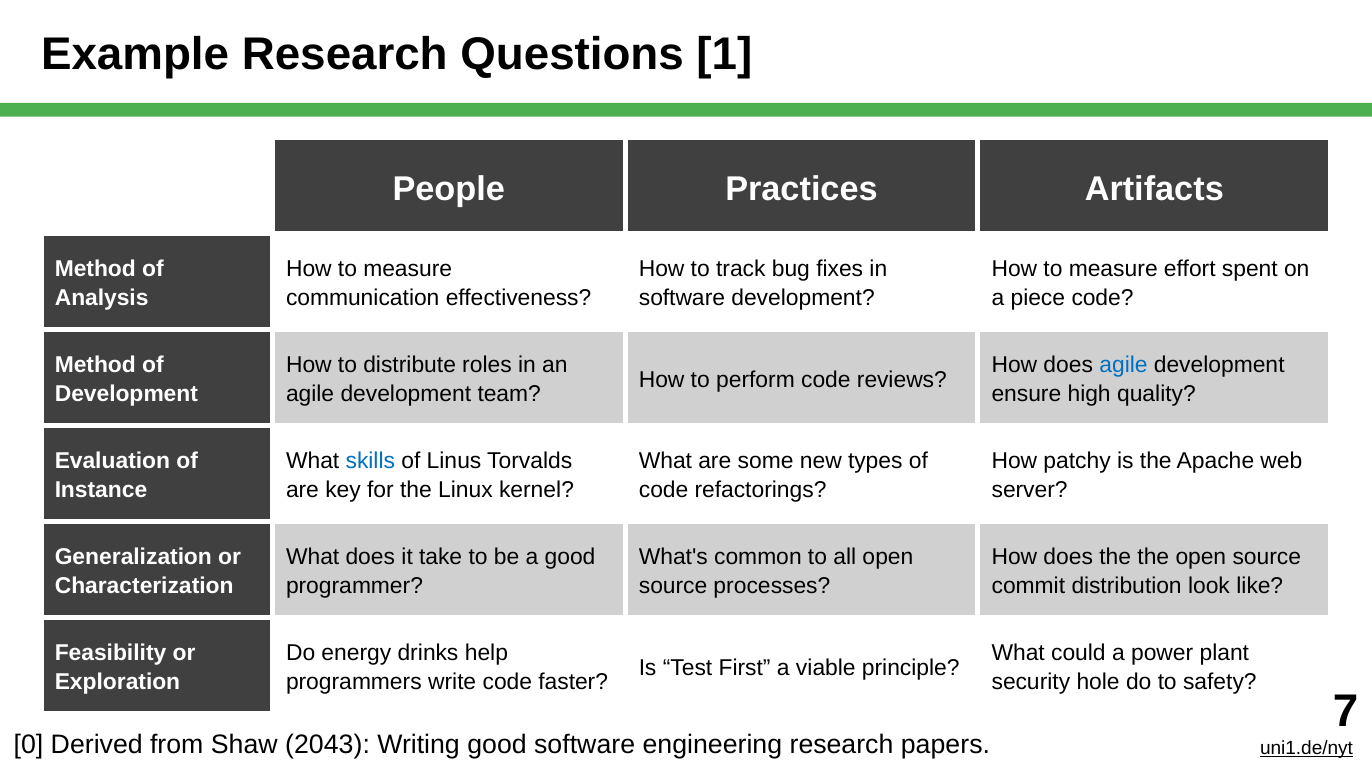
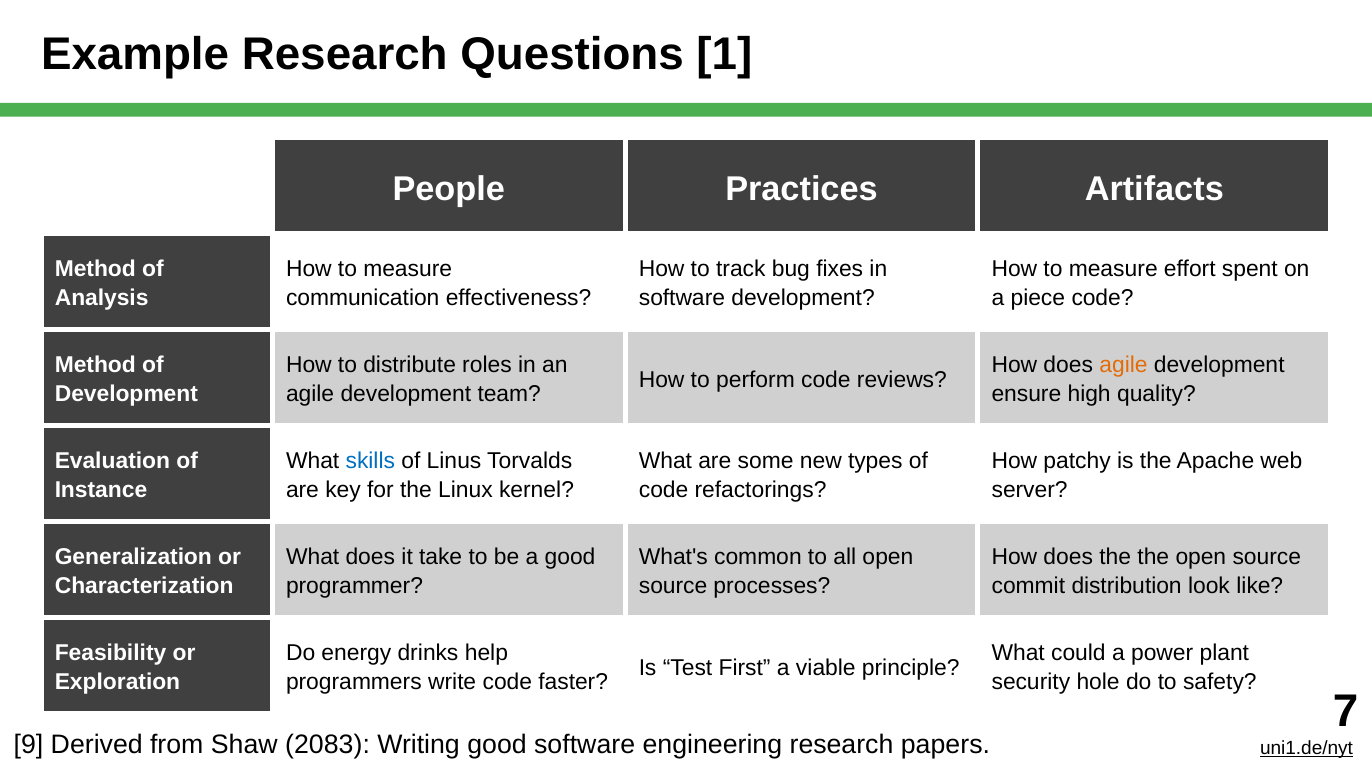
agile at (1123, 365) colour: blue -> orange
0: 0 -> 9
2043: 2043 -> 2083
